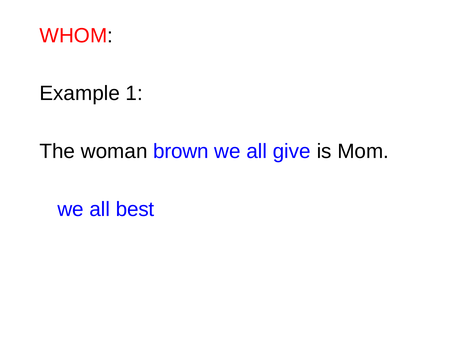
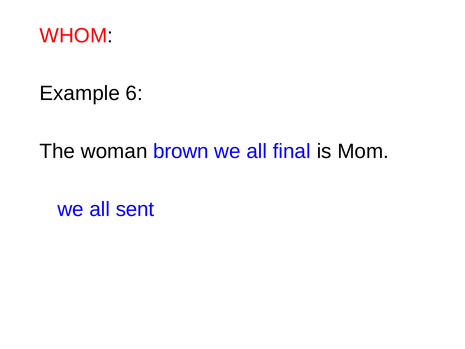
1: 1 -> 6
give: give -> final
best: best -> sent
